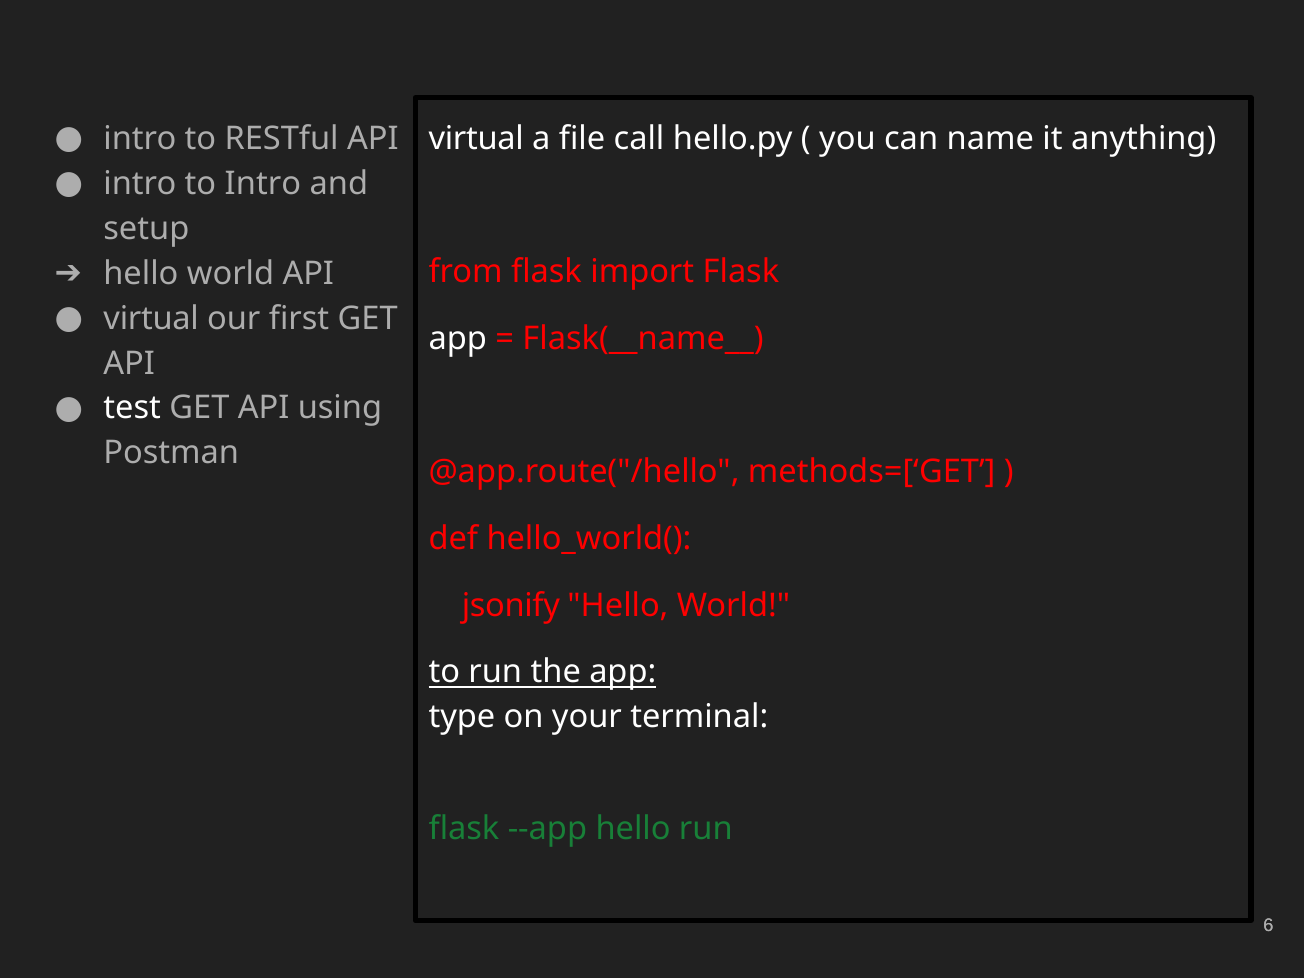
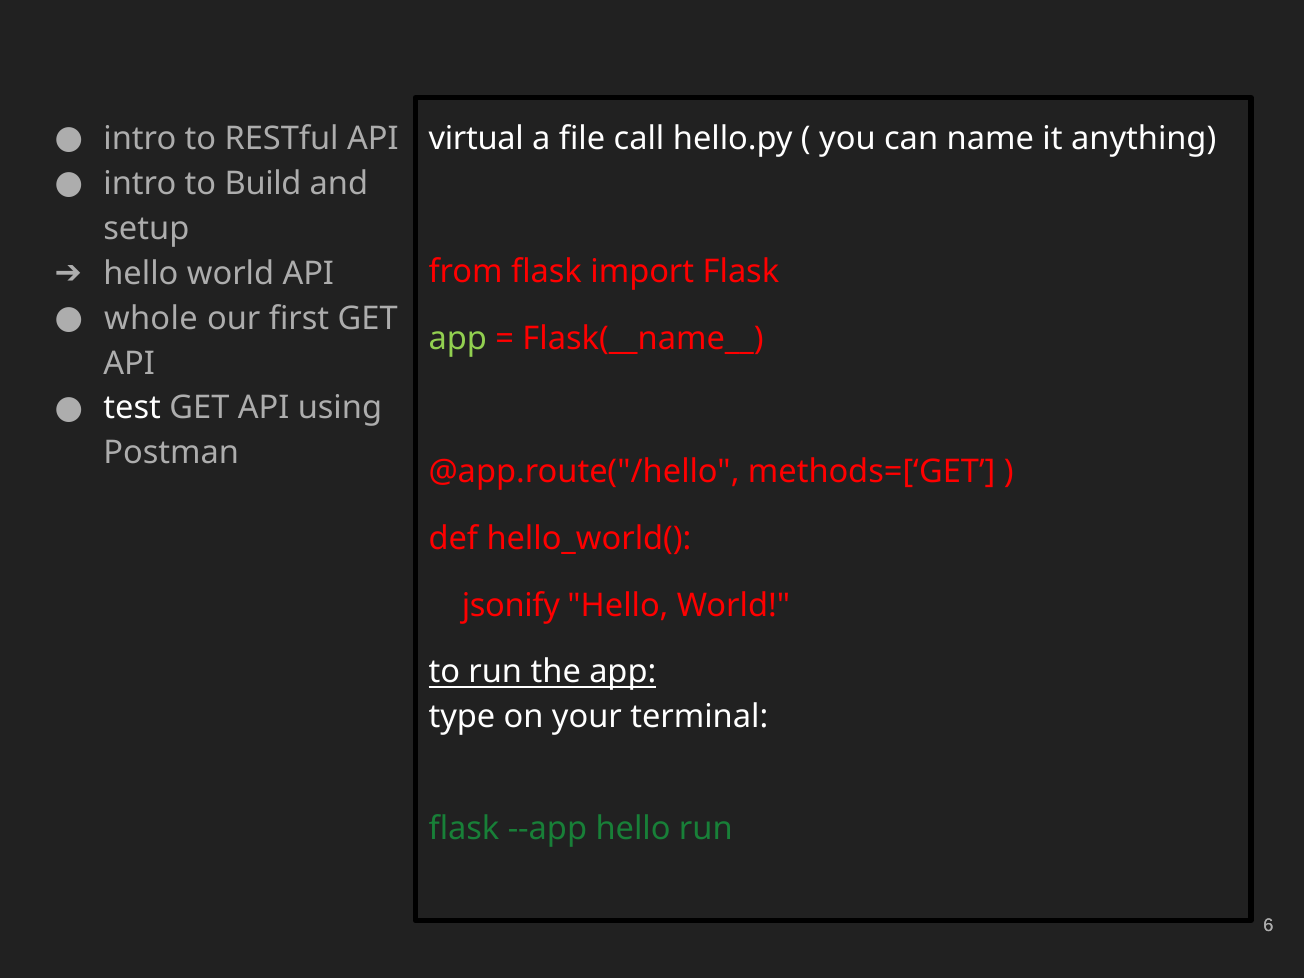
to Intro: Intro -> Build
virtual at (151, 318): virtual -> whole
app at (458, 338) colour: white -> light green
